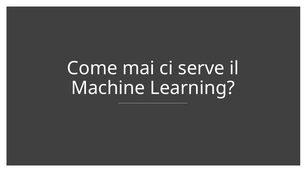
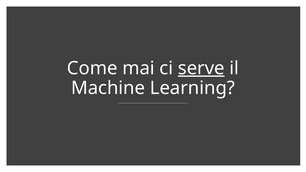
serve underline: none -> present
